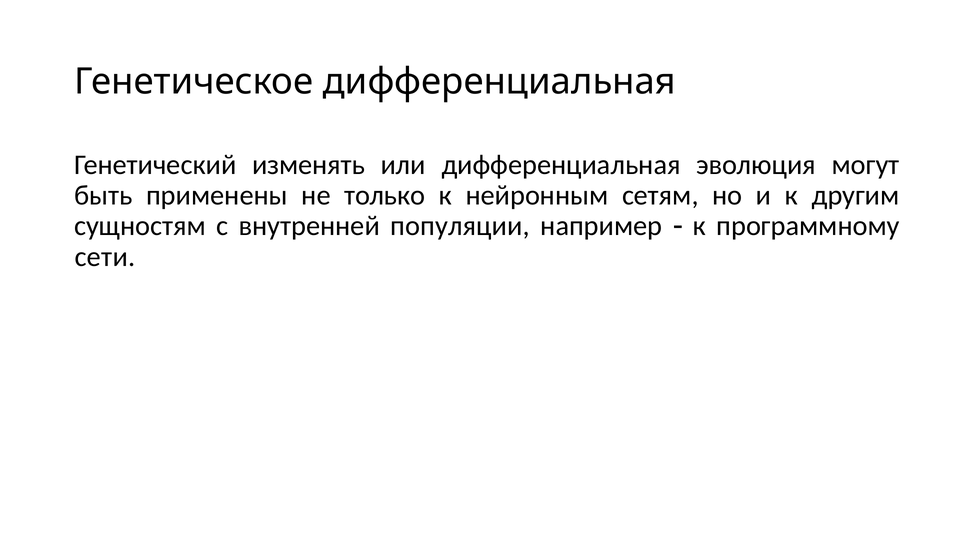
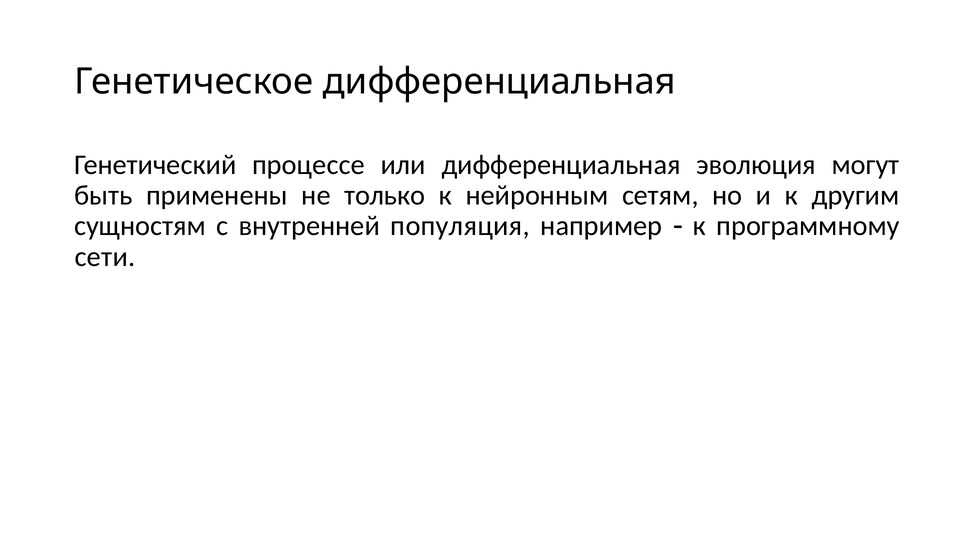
изменять: изменять -> процессе
популяции: популяции -> популяция
